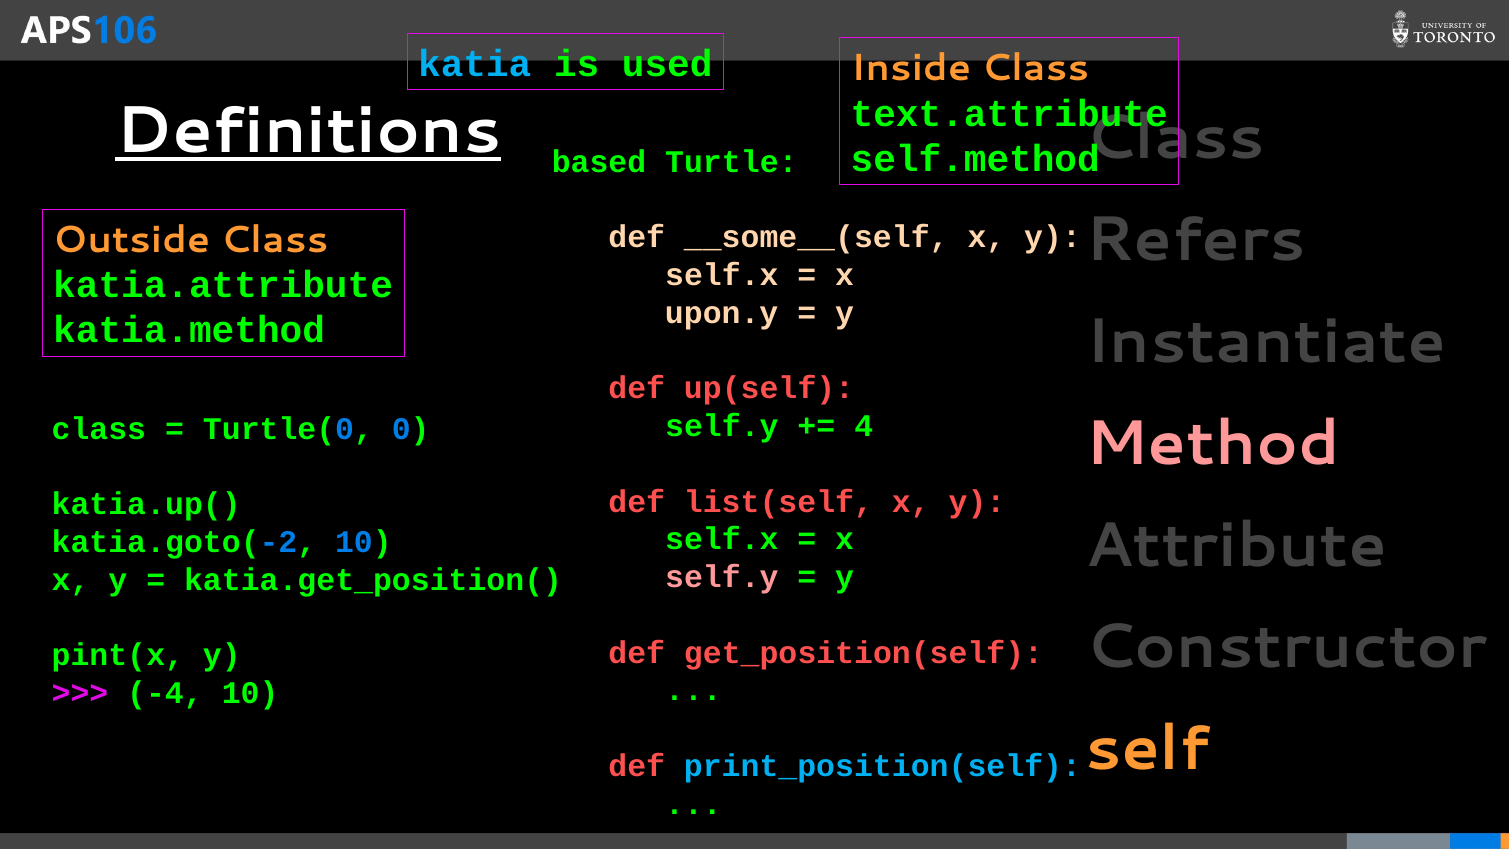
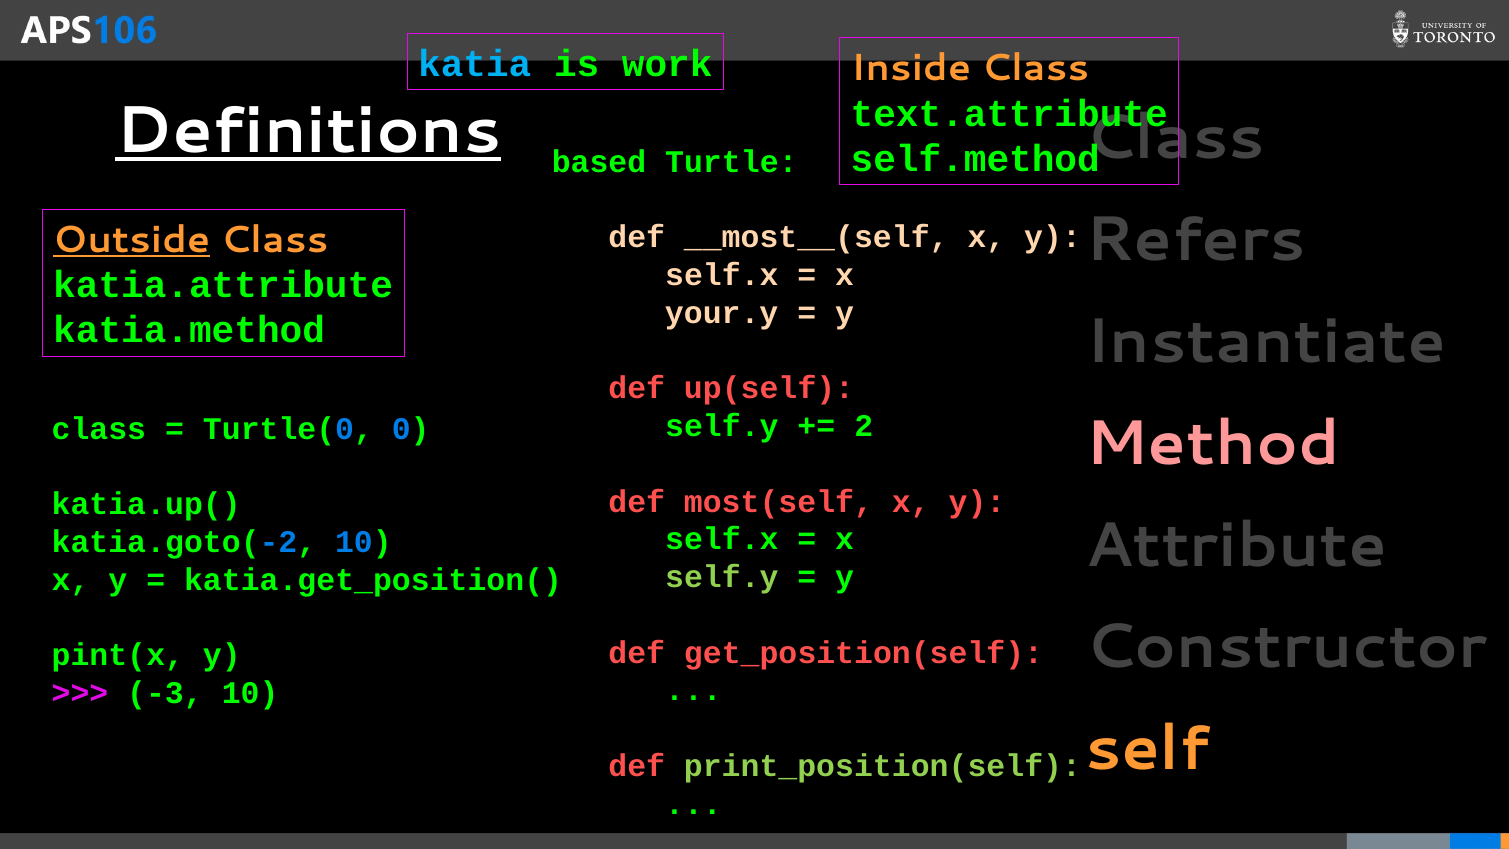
used: used -> work
Outside underline: none -> present
__some__(self: __some__(self -> __most__(self
upon.y: upon.y -> your.y
4: 4 -> 2
list(self: list(self -> most(self
self.y at (722, 577) colour: pink -> light green
-4: -4 -> -3
print_position(self colour: light blue -> light green
